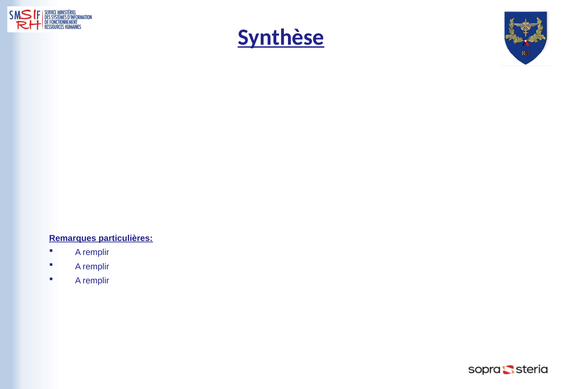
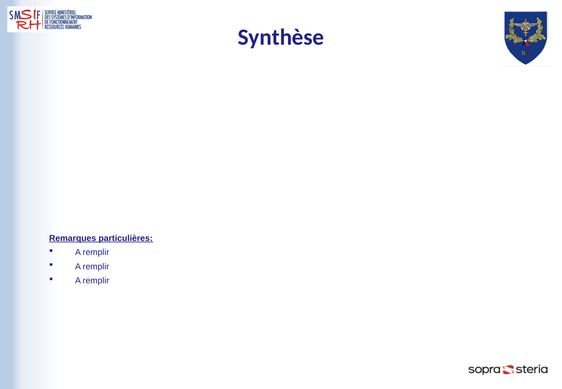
Synthèse underline: present -> none
